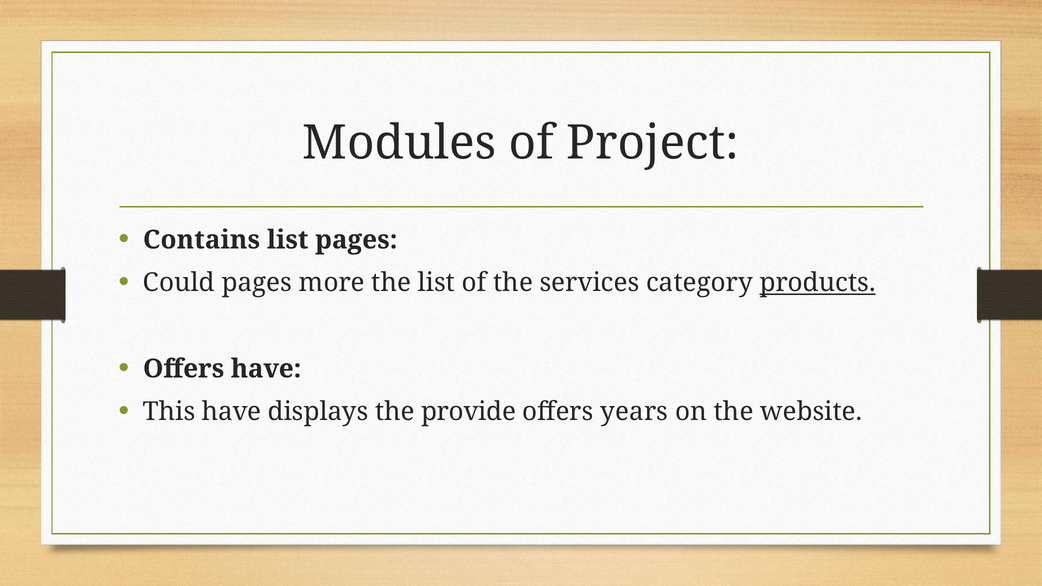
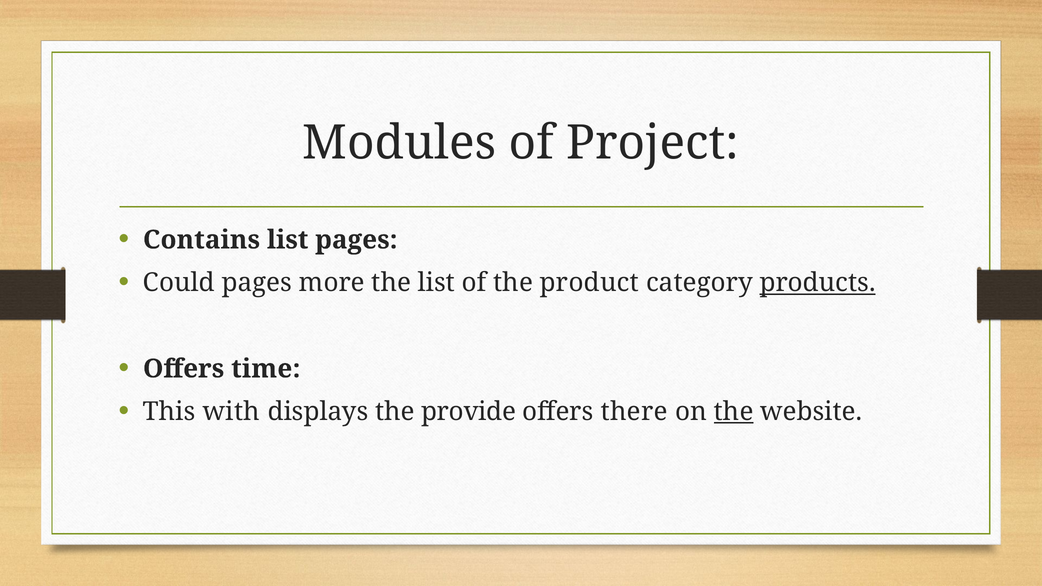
services: services -> product
Offers have: have -> time
This have: have -> with
years: years -> there
the at (734, 412) underline: none -> present
